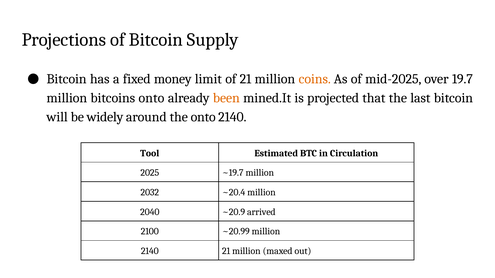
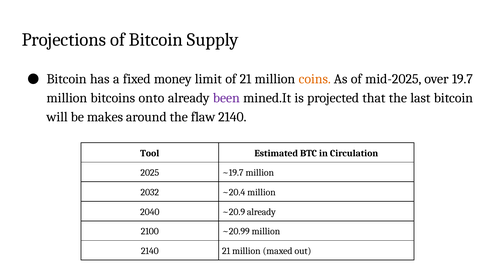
been colour: orange -> purple
widely: widely -> makes
the onto: onto -> flaw
~20.9 arrived: arrived -> already
